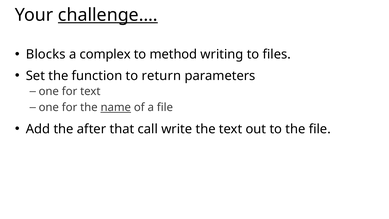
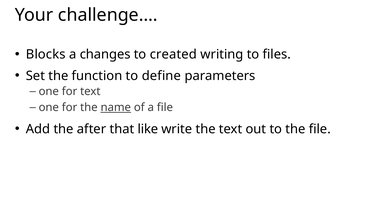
challenge… underline: present -> none
complex: complex -> changes
method: method -> created
return: return -> define
call: call -> like
